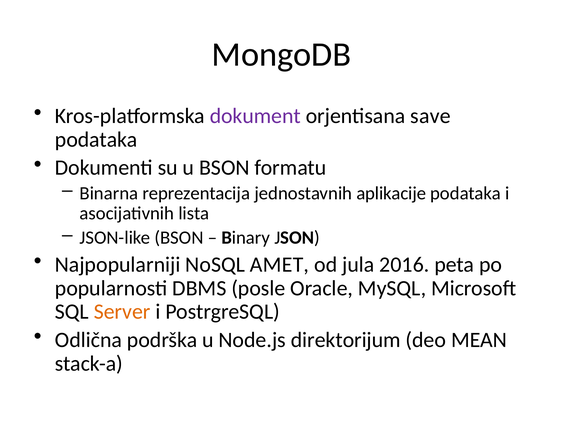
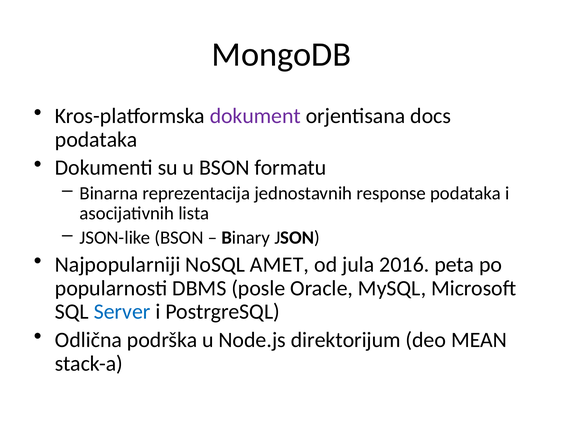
save: save -> docs
aplikacije: aplikacije -> response
Server colour: orange -> blue
